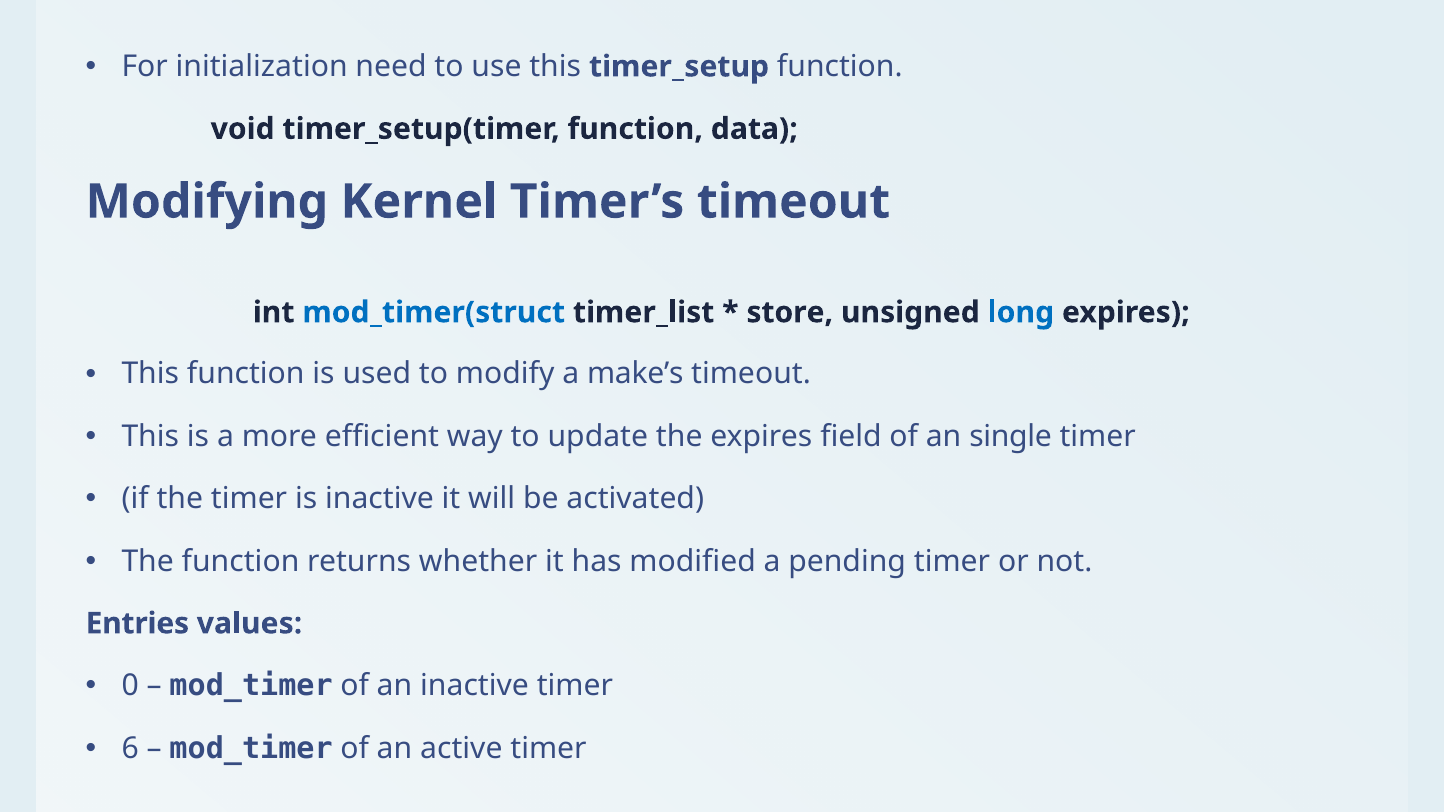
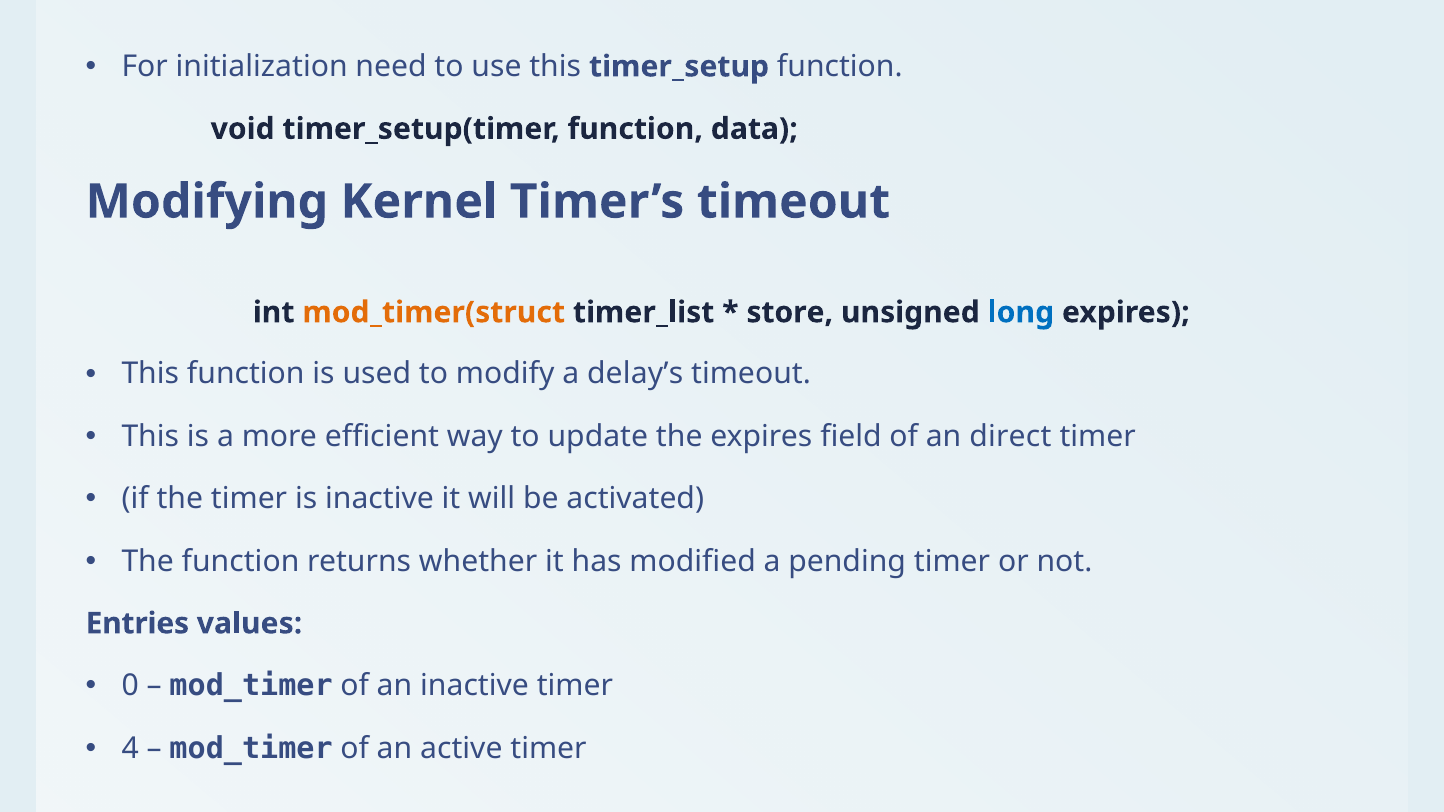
mod_timer(struct colour: blue -> orange
make’s: make’s -> delay’s
single: single -> direct
6: 6 -> 4
